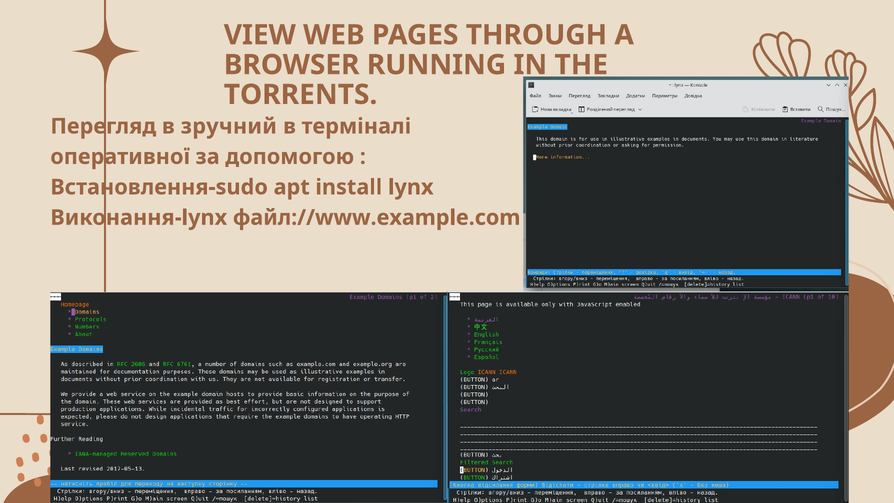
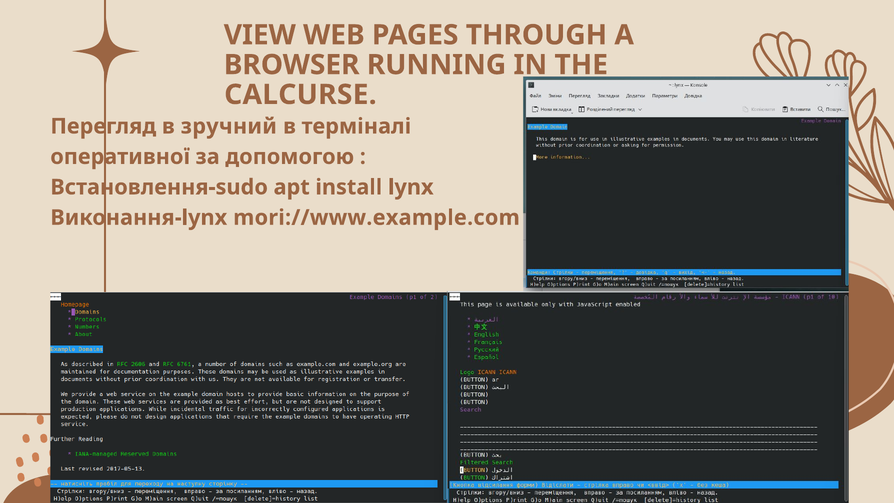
TORRENTS: TORRENTS -> CALCURSE
файл://www.example.com: файл://www.example.com -> mori://www.example.com
